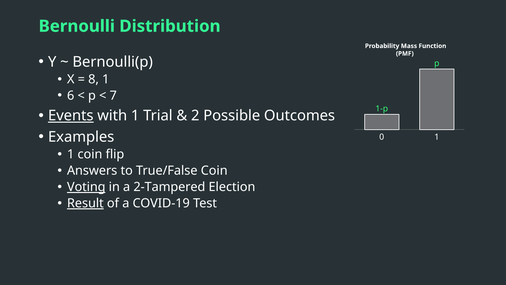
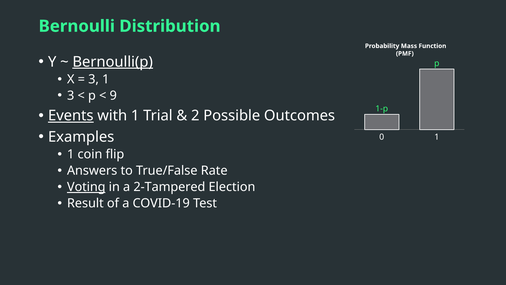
Bernoulli(p underline: none -> present
8 at (94, 79): 8 -> 3
6 at (71, 96): 6 -> 3
7: 7 -> 9
True/False Coin: Coin -> Rate
Result underline: present -> none
